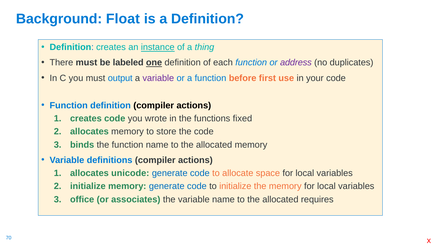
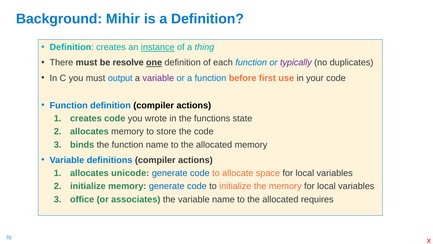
Float: Float -> Mihir
labeled: labeled -> resolve
address: address -> typically
fixed: fixed -> state
